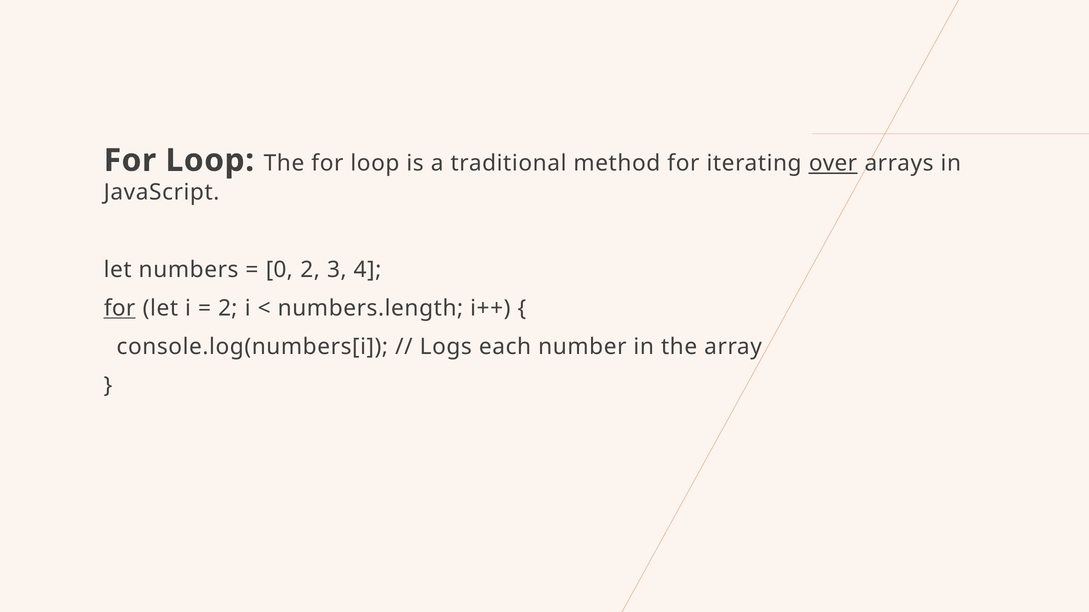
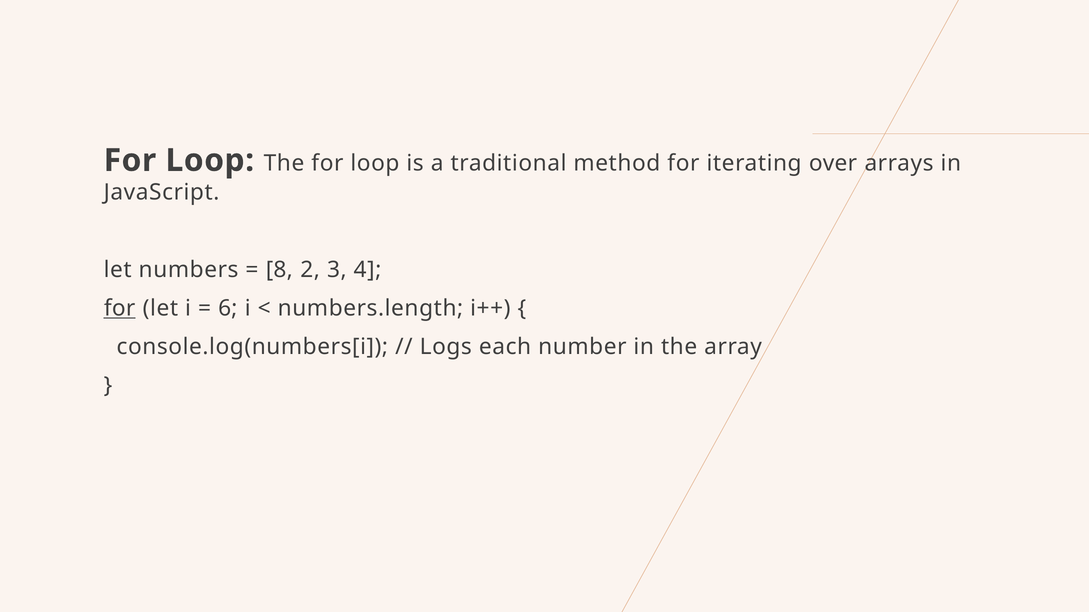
over underline: present -> none
0: 0 -> 8
2 at (228, 308): 2 -> 6
